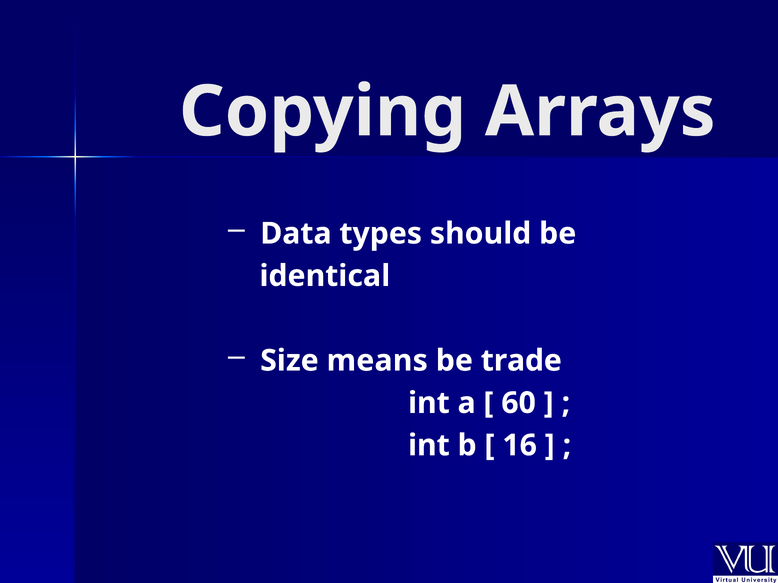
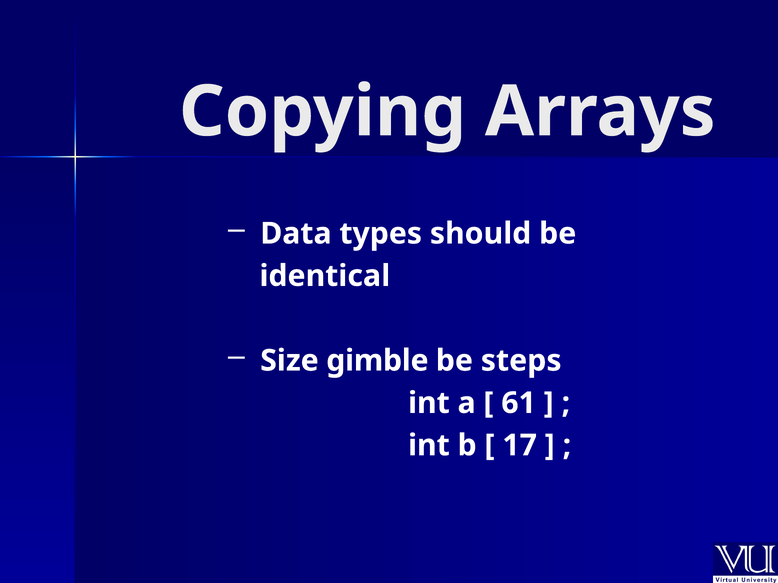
means: means -> gimble
trade: trade -> steps
60: 60 -> 61
16: 16 -> 17
